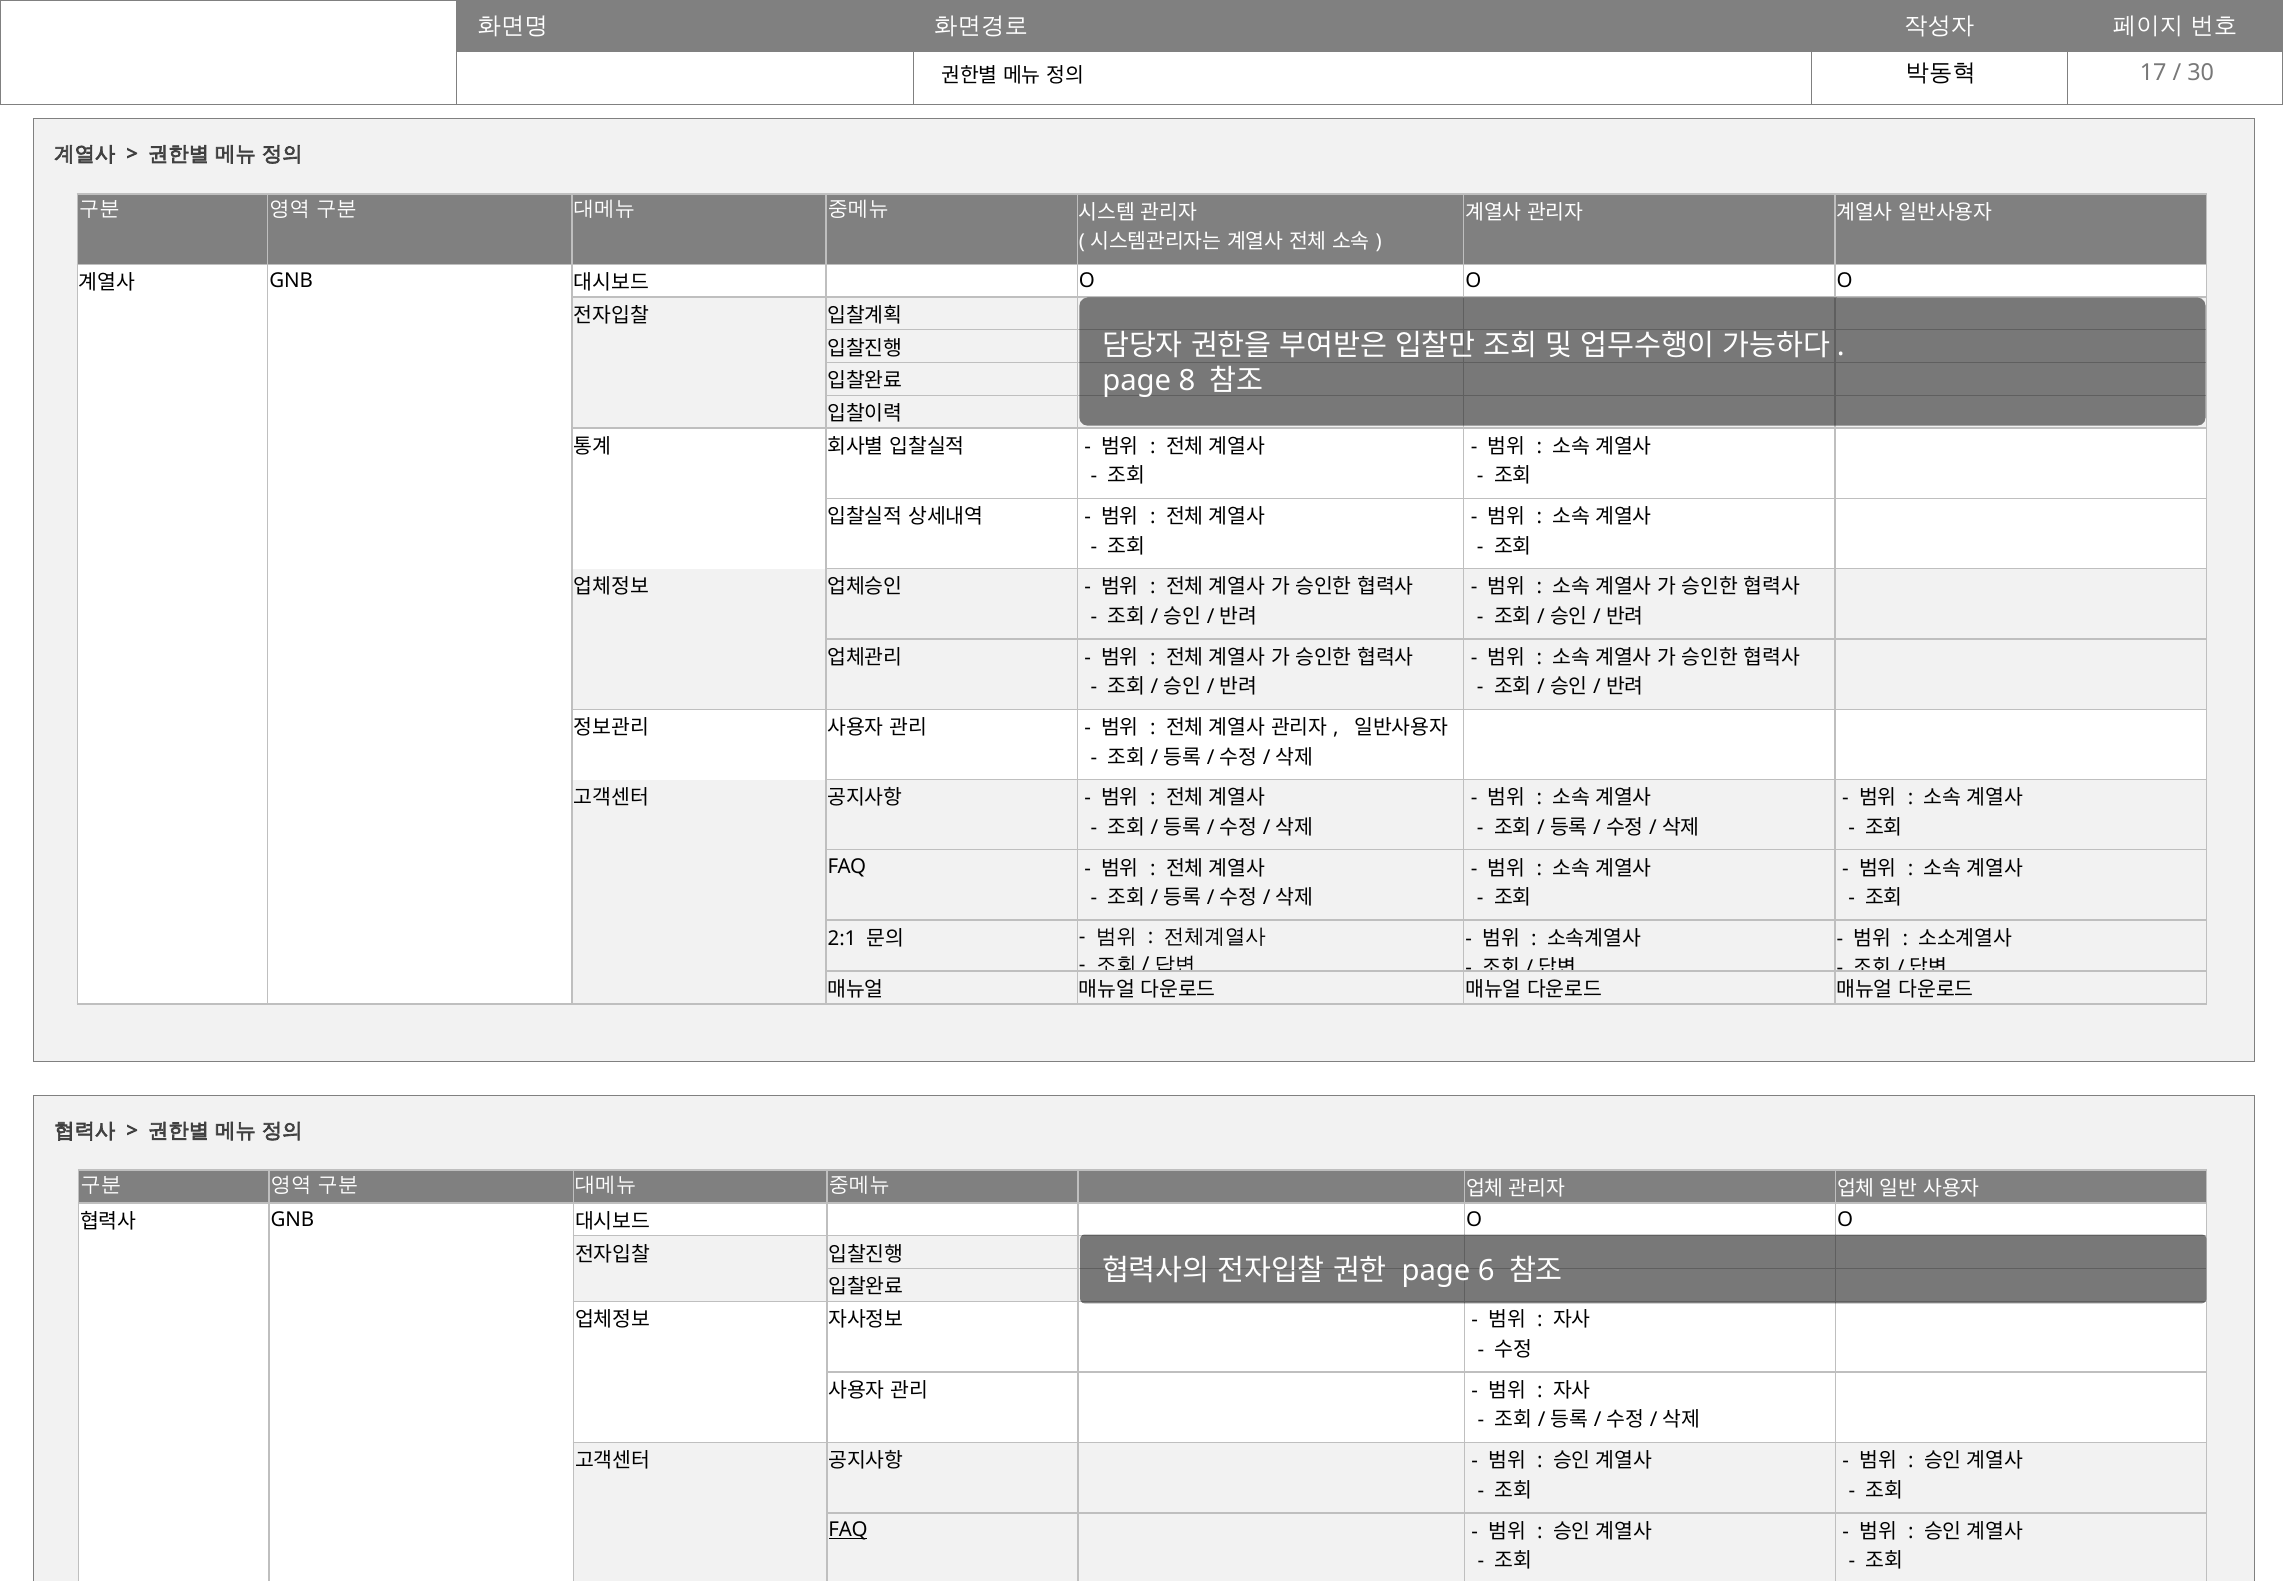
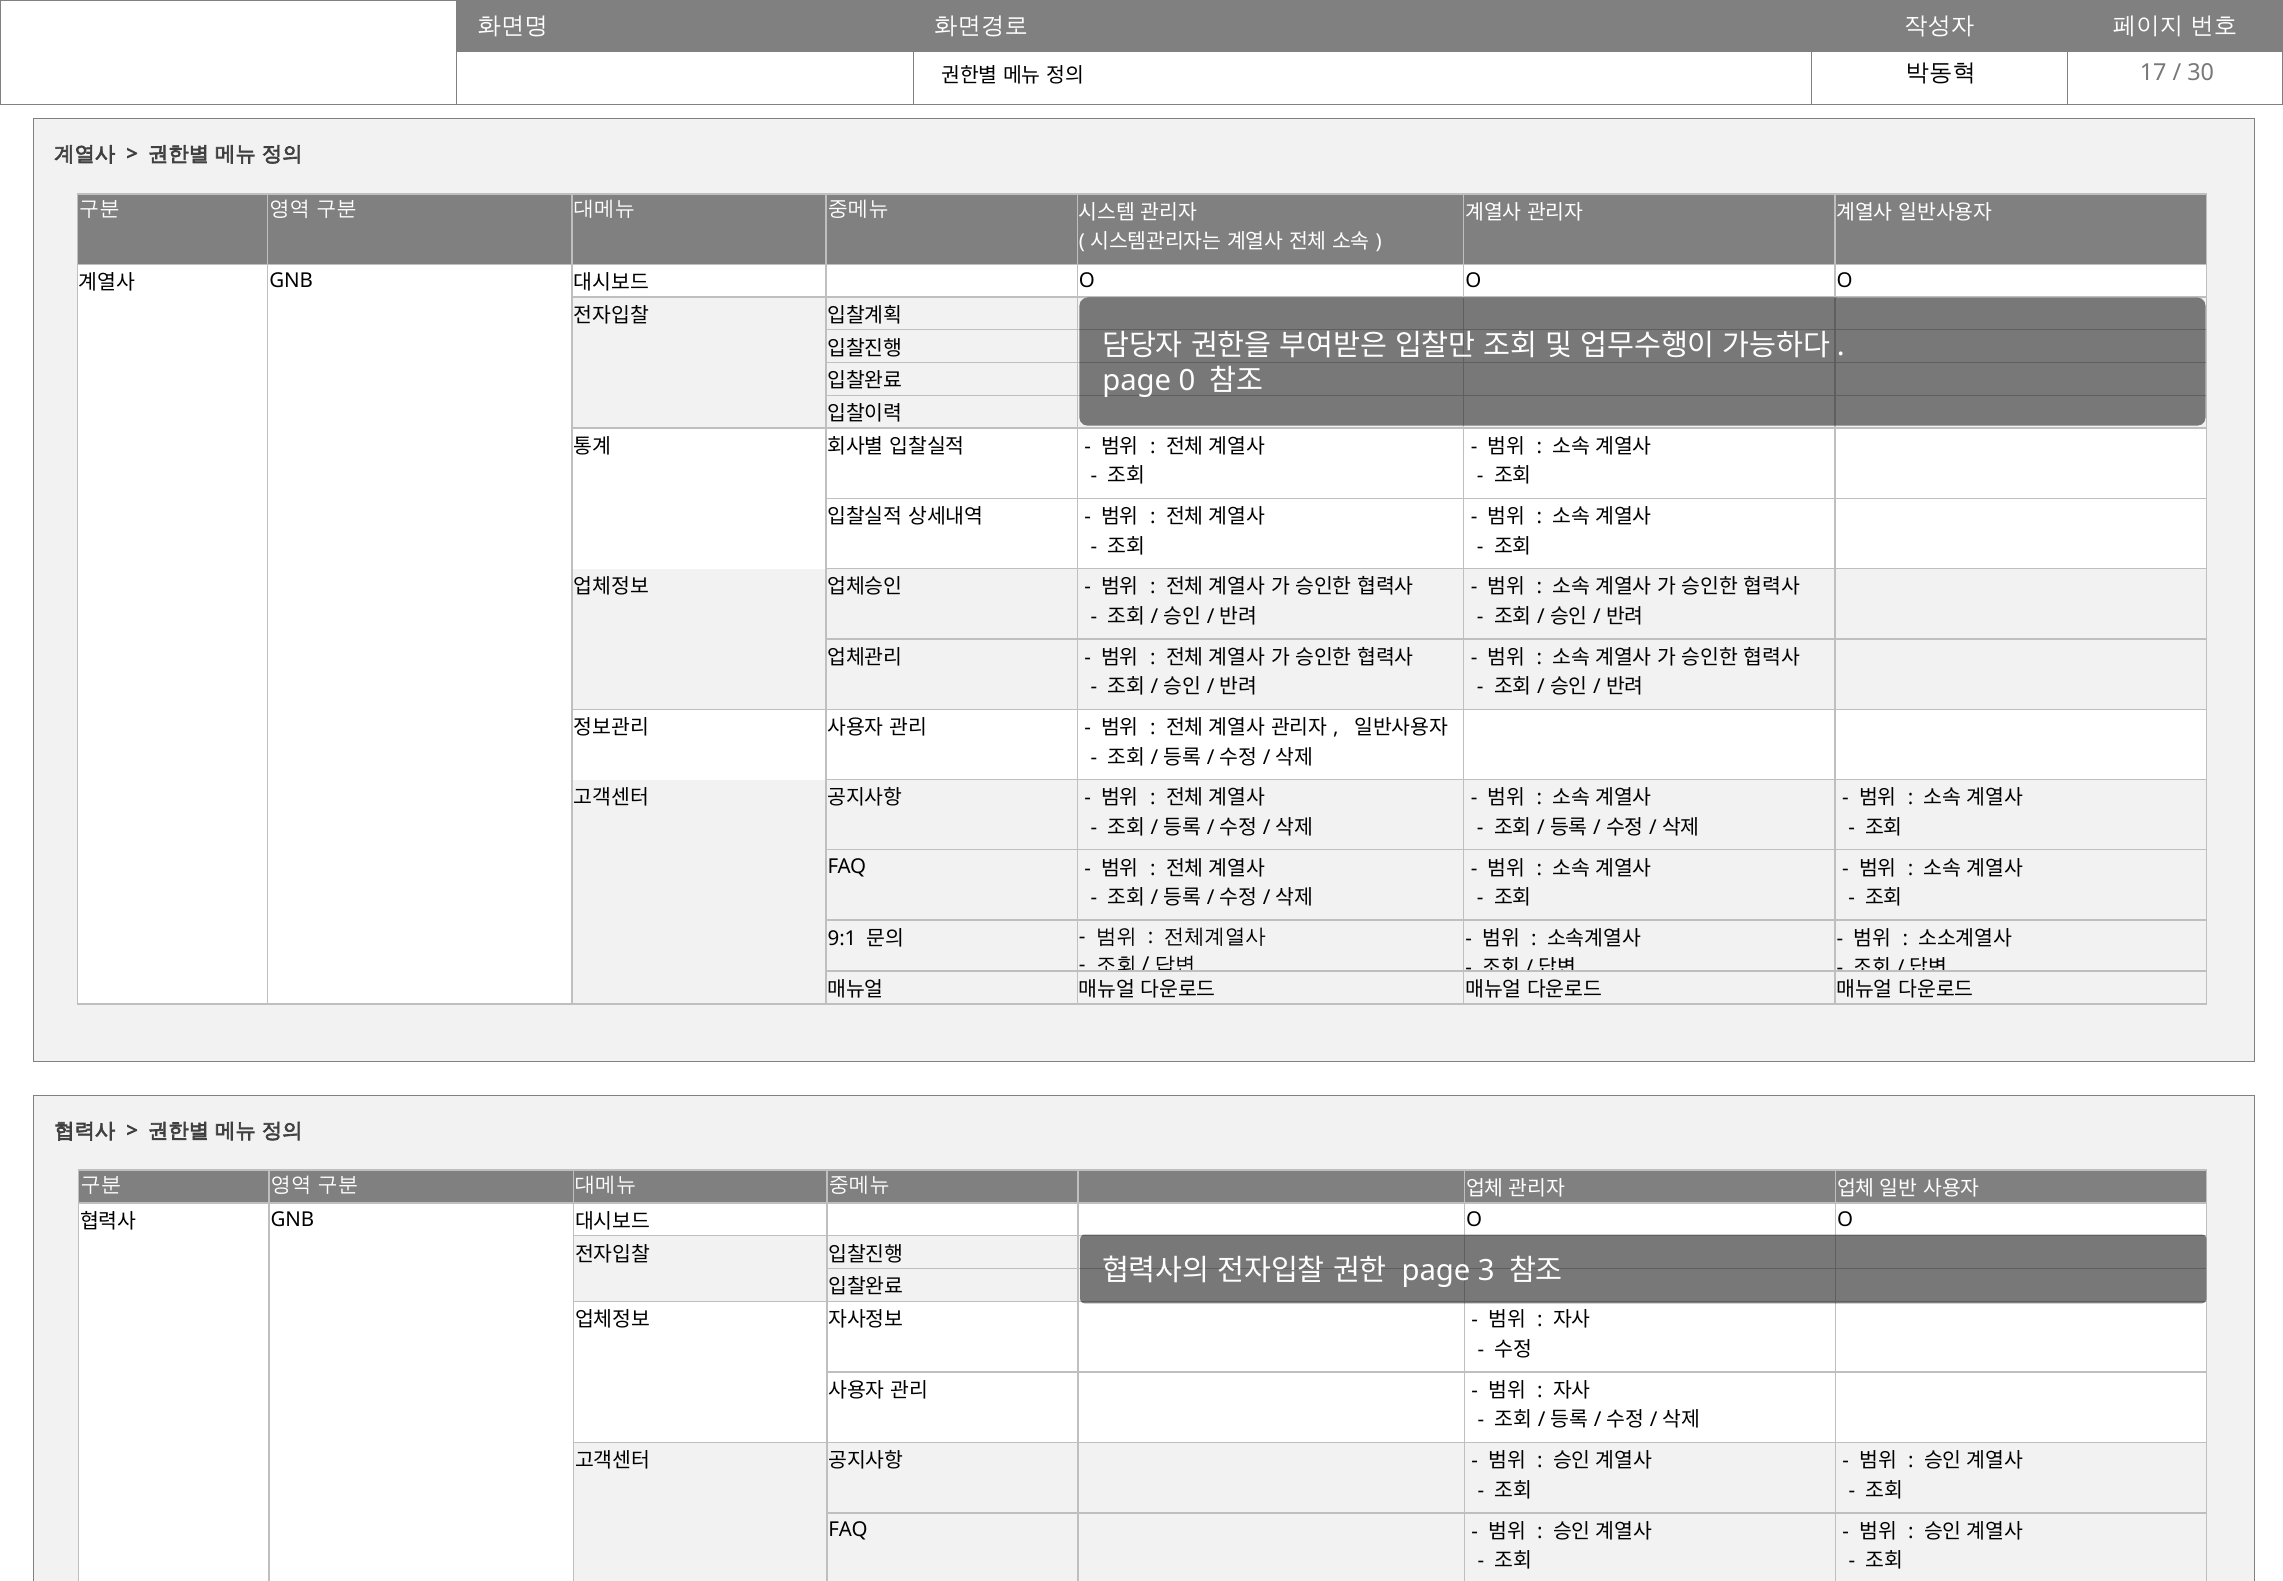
8: 8 -> 0
2:1: 2:1 -> 9:1
6: 6 -> 3
FAQ at (848, 1529) underline: present -> none
